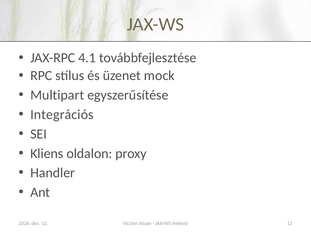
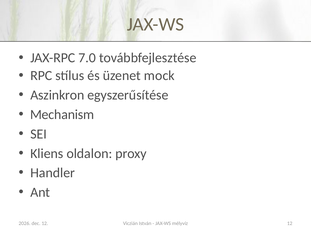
4.1: 4.1 -> 7.0
Multipart: Multipart -> Aszinkron
Integrációs: Integrációs -> Mechanism
